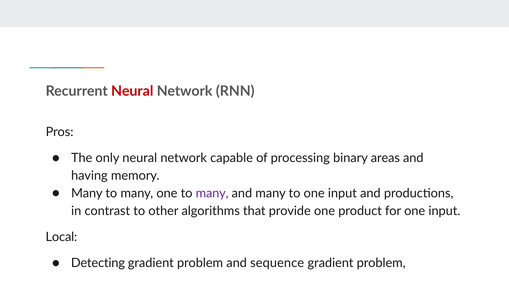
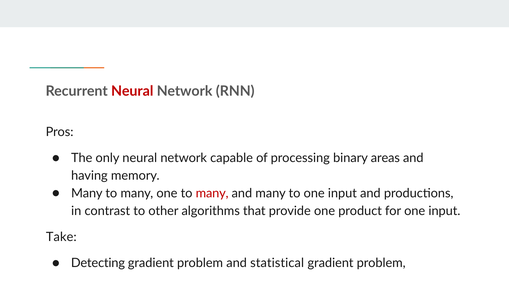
many at (212, 193) colour: purple -> red
Local: Local -> Take
sequence: sequence -> statistical
